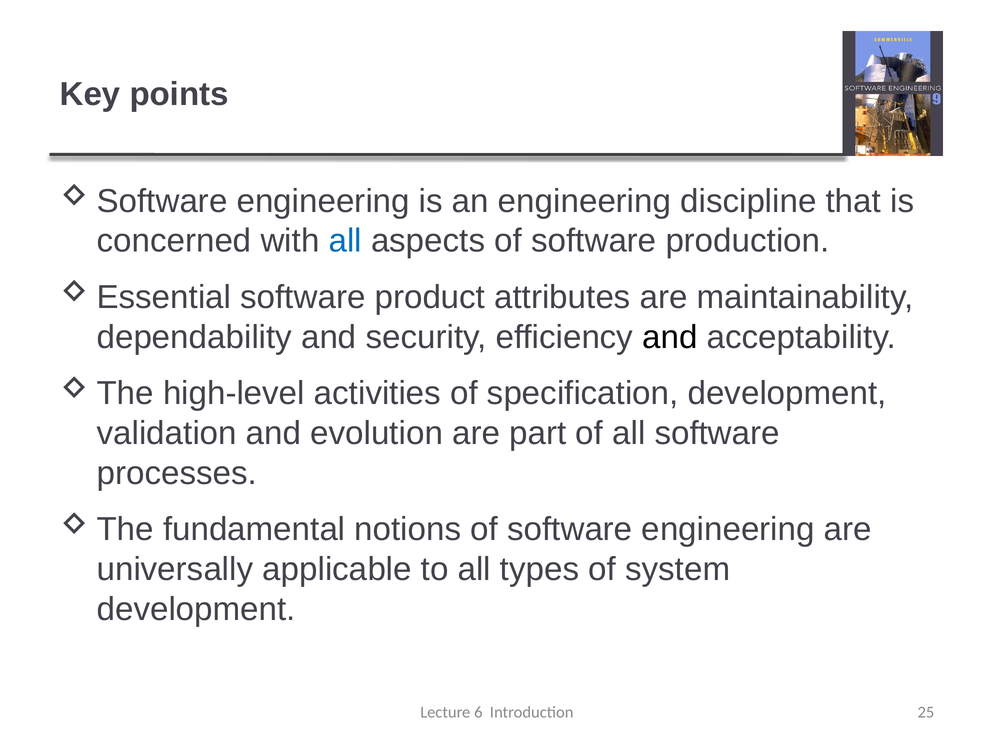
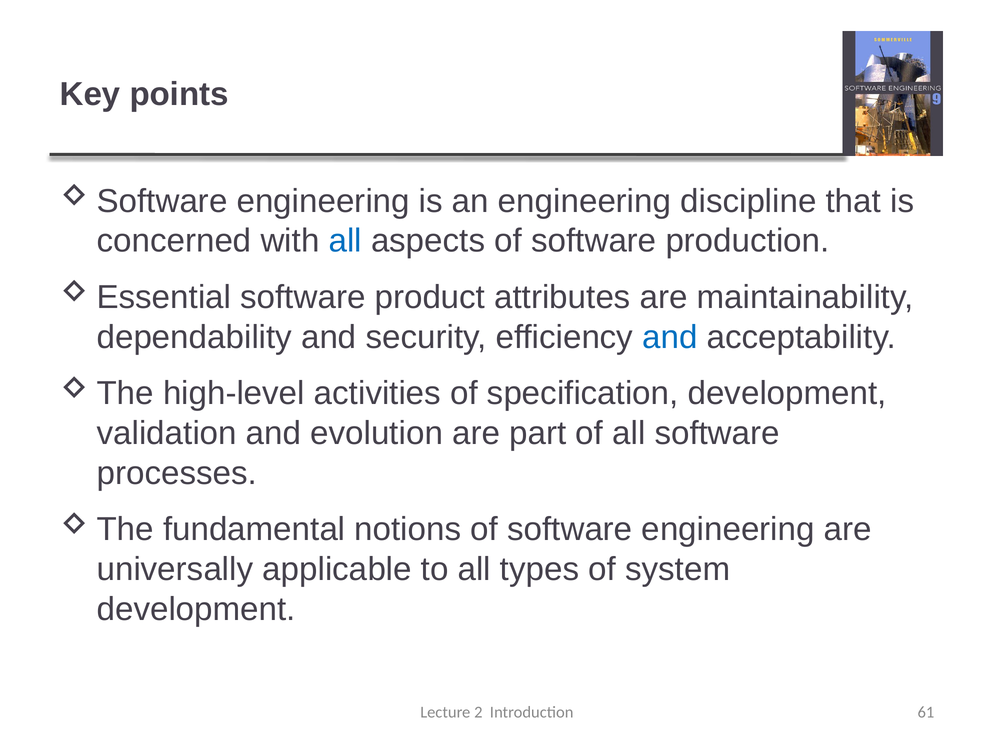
and at (670, 337) colour: black -> blue
6: 6 -> 2
25: 25 -> 61
